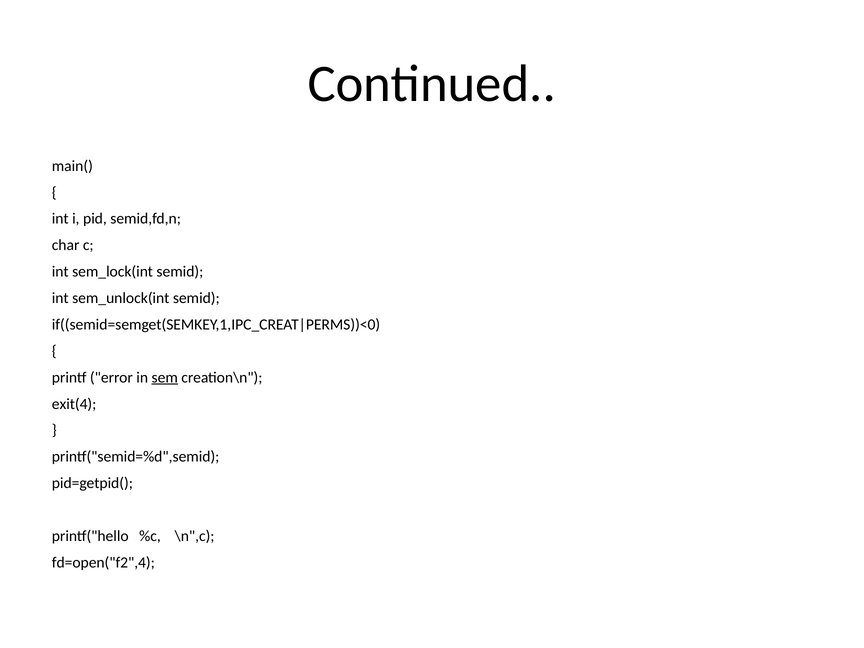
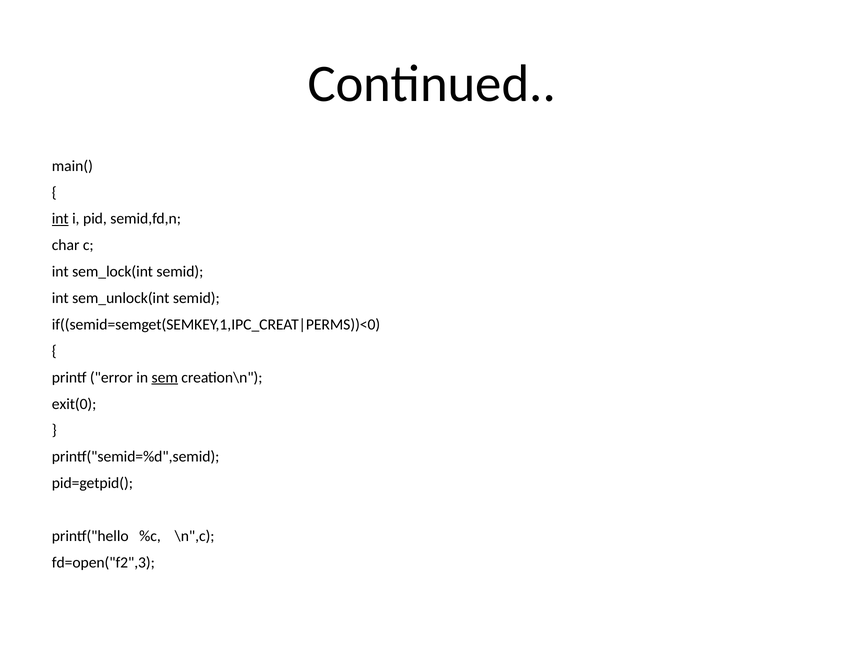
int at (60, 219) underline: none -> present
exit(4: exit(4 -> exit(0
fd=open("f2",4: fd=open("f2",4 -> fd=open("f2",3
